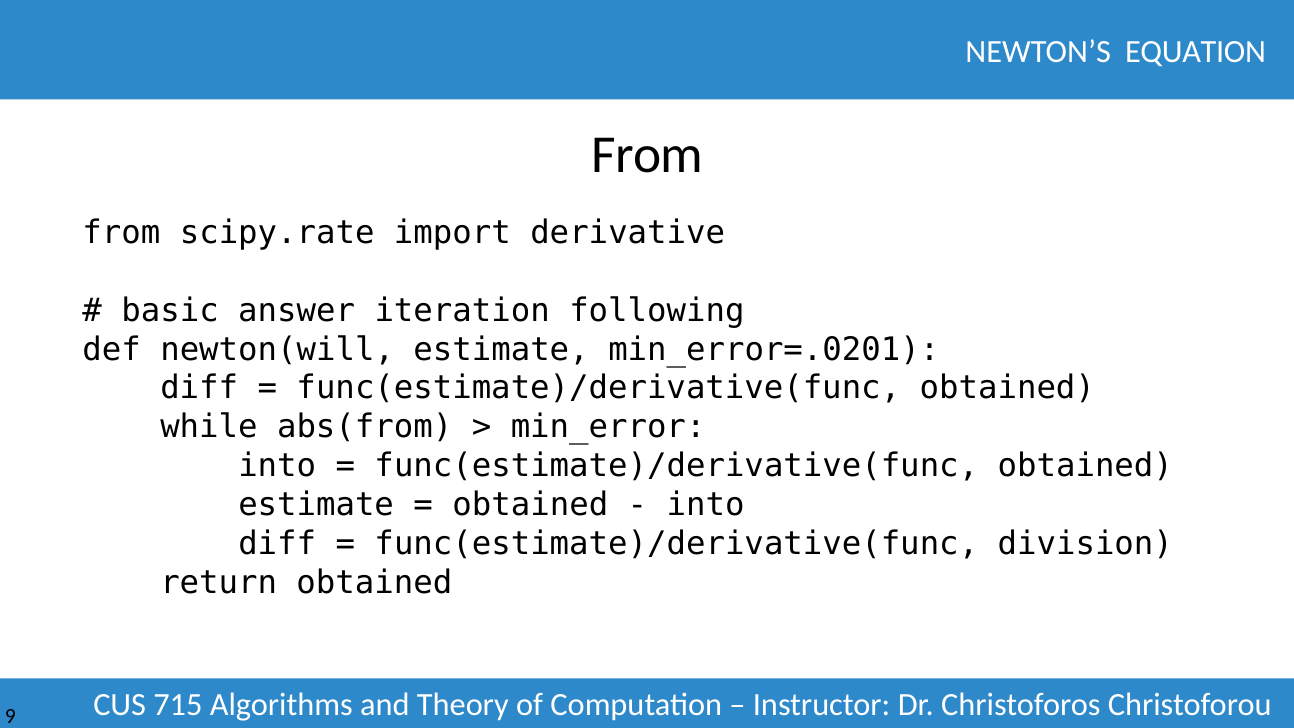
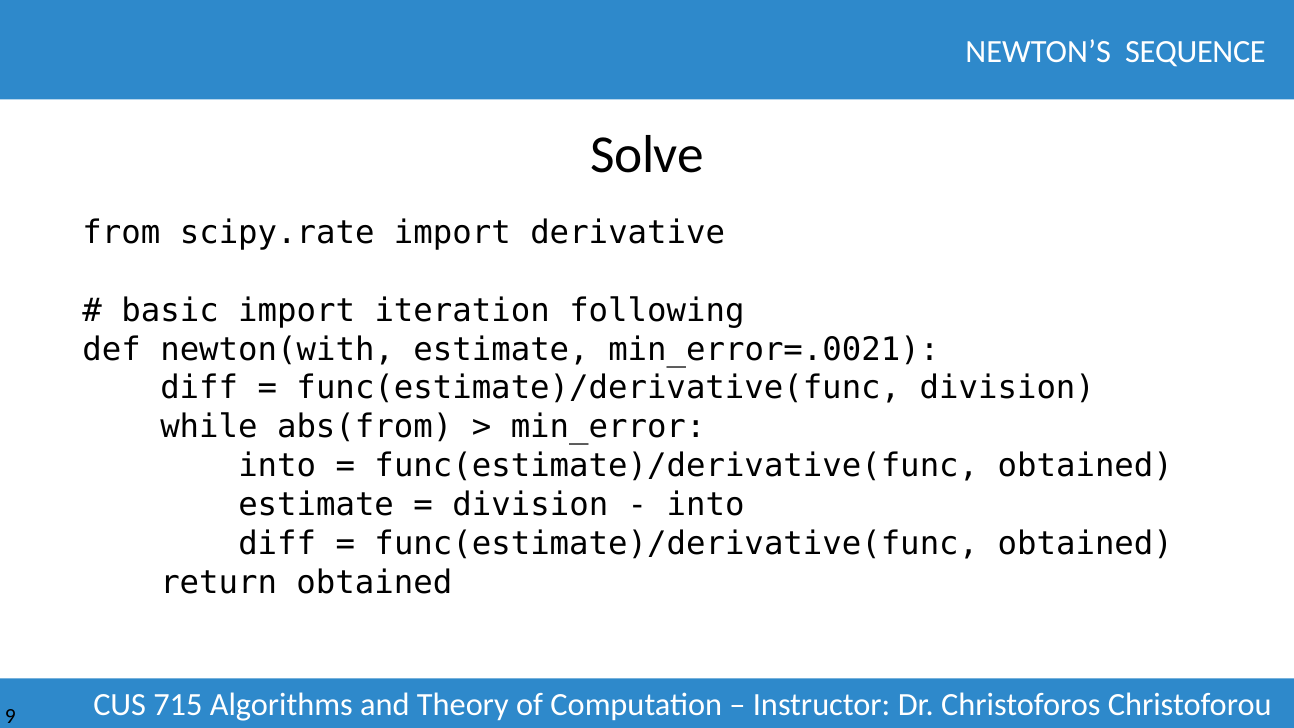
EQUATION: EQUATION -> SEQUENCE
From at (647, 155): From -> Solve
basic answer: answer -> import
newton(will: newton(will -> newton(with
min_error=.0201: min_error=.0201 -> min_error=.0021
obtained at (1007, 388): obtained -> division
obtained at (530, 505): obtained -> division
division at (1085, 543): division -> obtained
